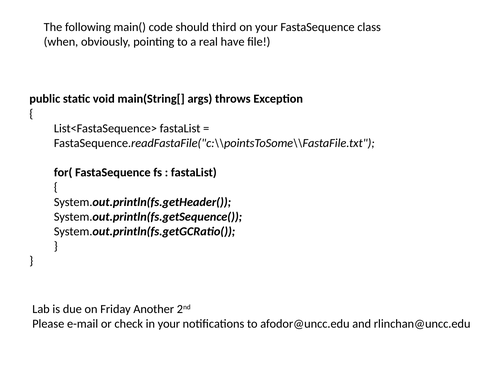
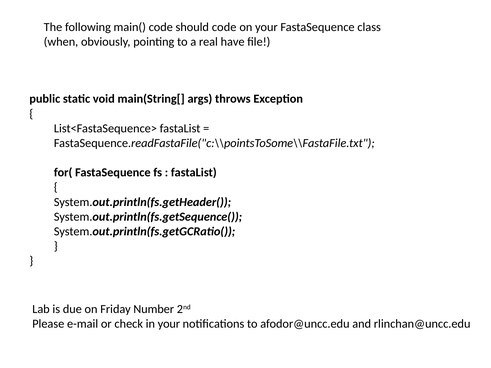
should third: third -> code
Another: Another -> Number
